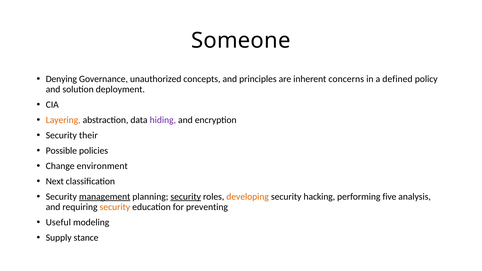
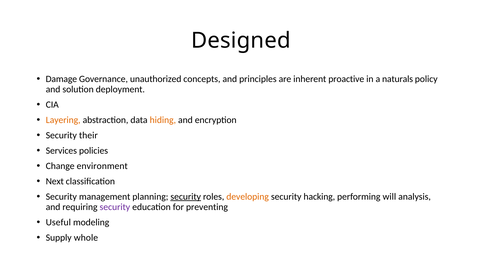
Someone: Someone -> Designed
Denying: Denying -> Damage
concerns: concerns -> proactive
defined: defined -> naturals
hiding colour: purple -> orange
Possible: Possible -> Services
management underline: present -> none
five: five -> will
security at (115, 207) colour: orange -> purple
stance: stance -> whole
